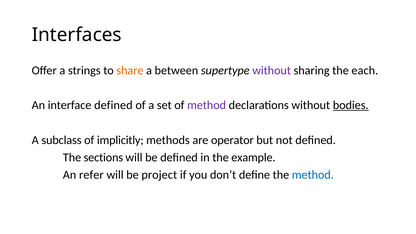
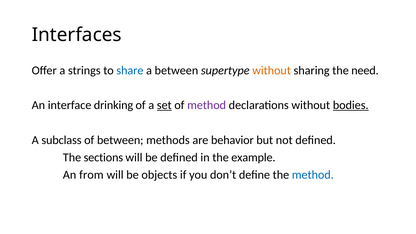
share colour: orange -> blue
without at (272, 70) colour: purple -> orange
each: each -> need
interface defined: defined -> drinking
set underline: none -> present
of implicitly: implicitly -> between
operator: operator -> behavior
refer: refer -> from
project: project -> objects
